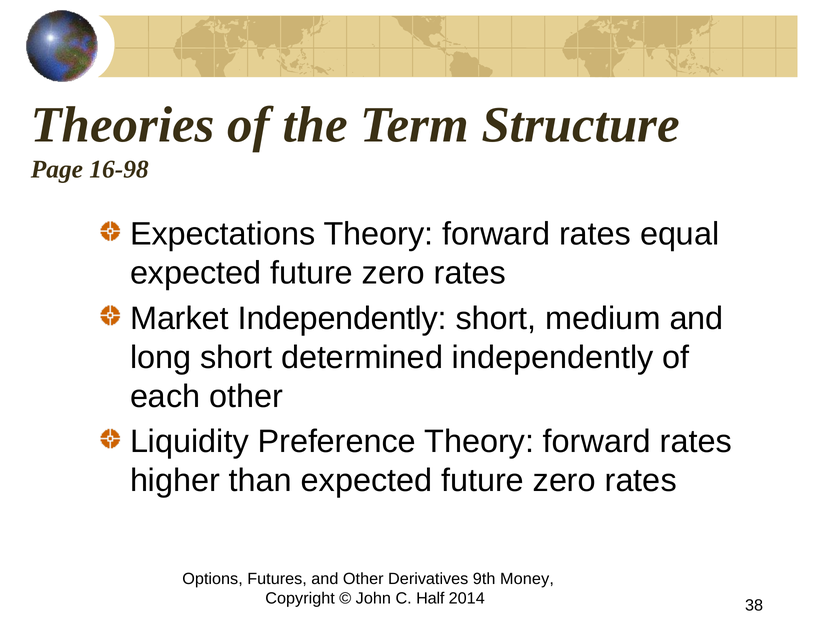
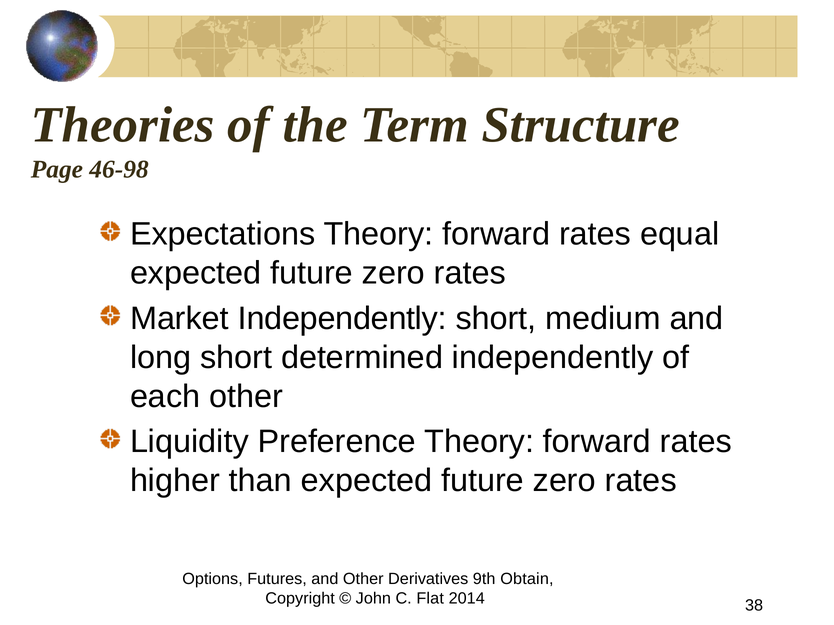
16-98: 16-98 -> 46-98
Money: Money -> Obtain
Half: Half -> Flat
